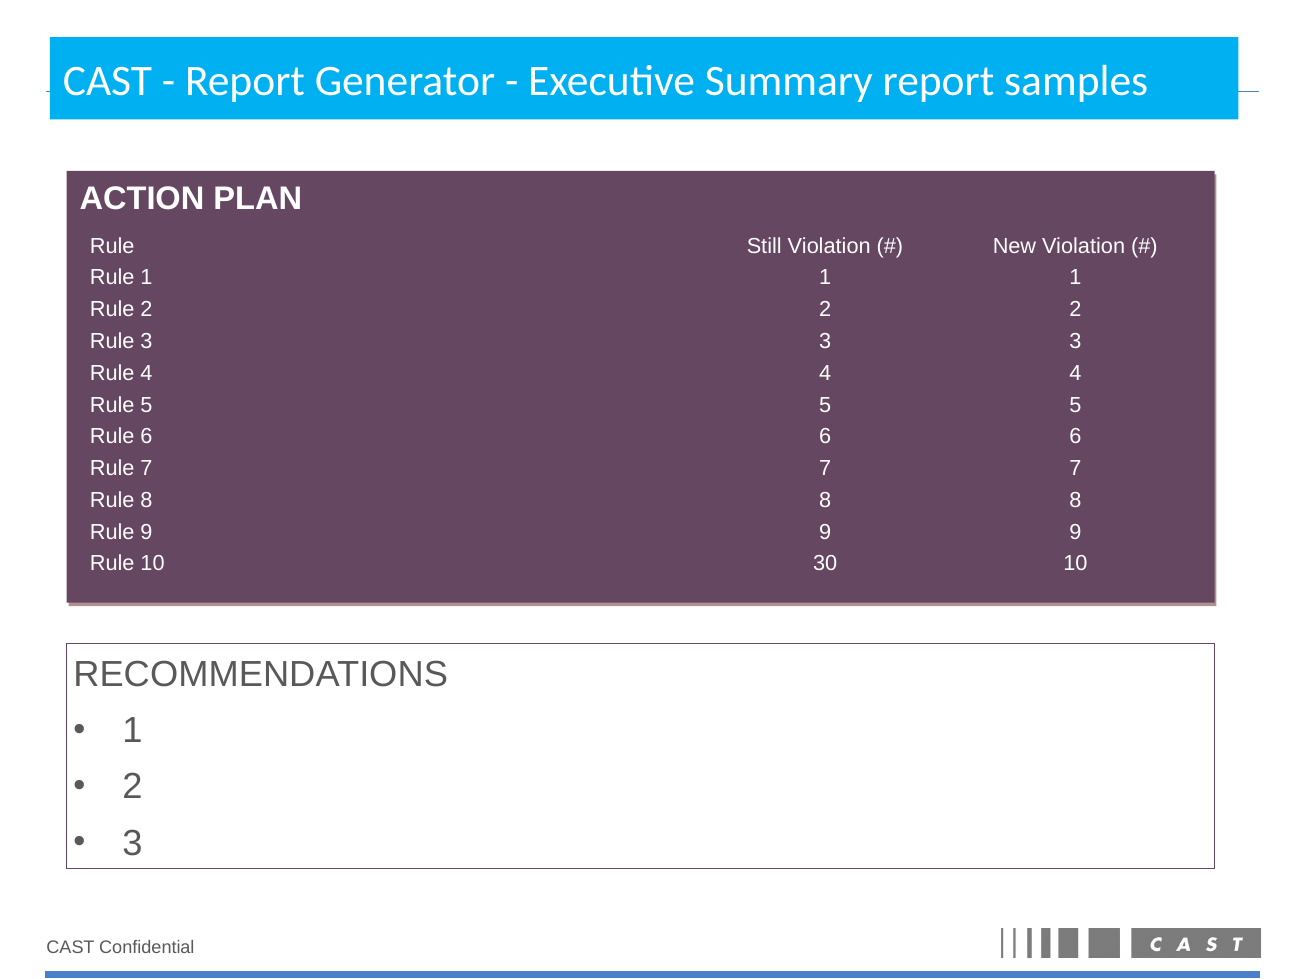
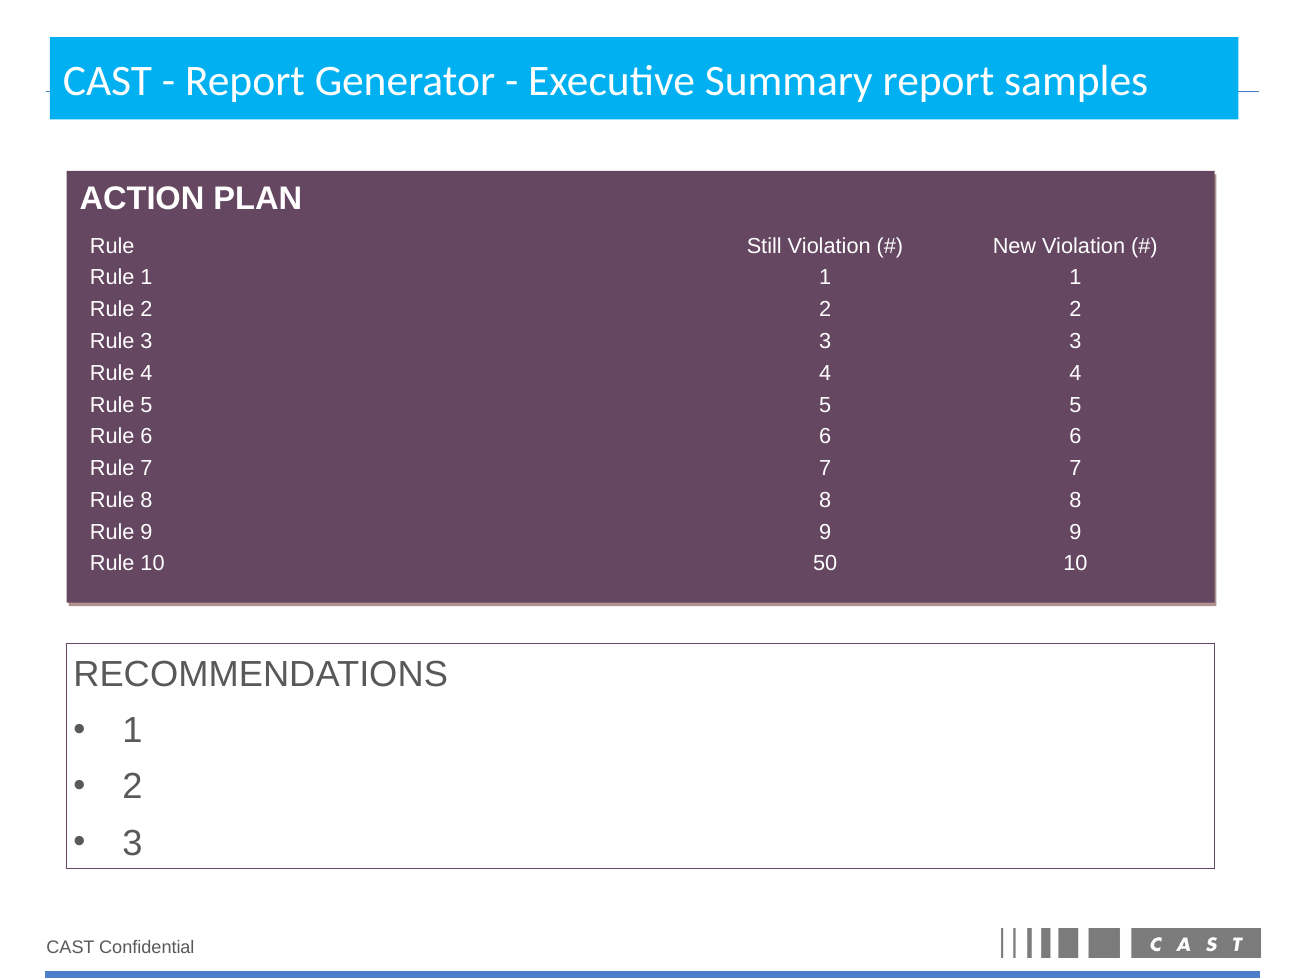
30: 30 -> 50
